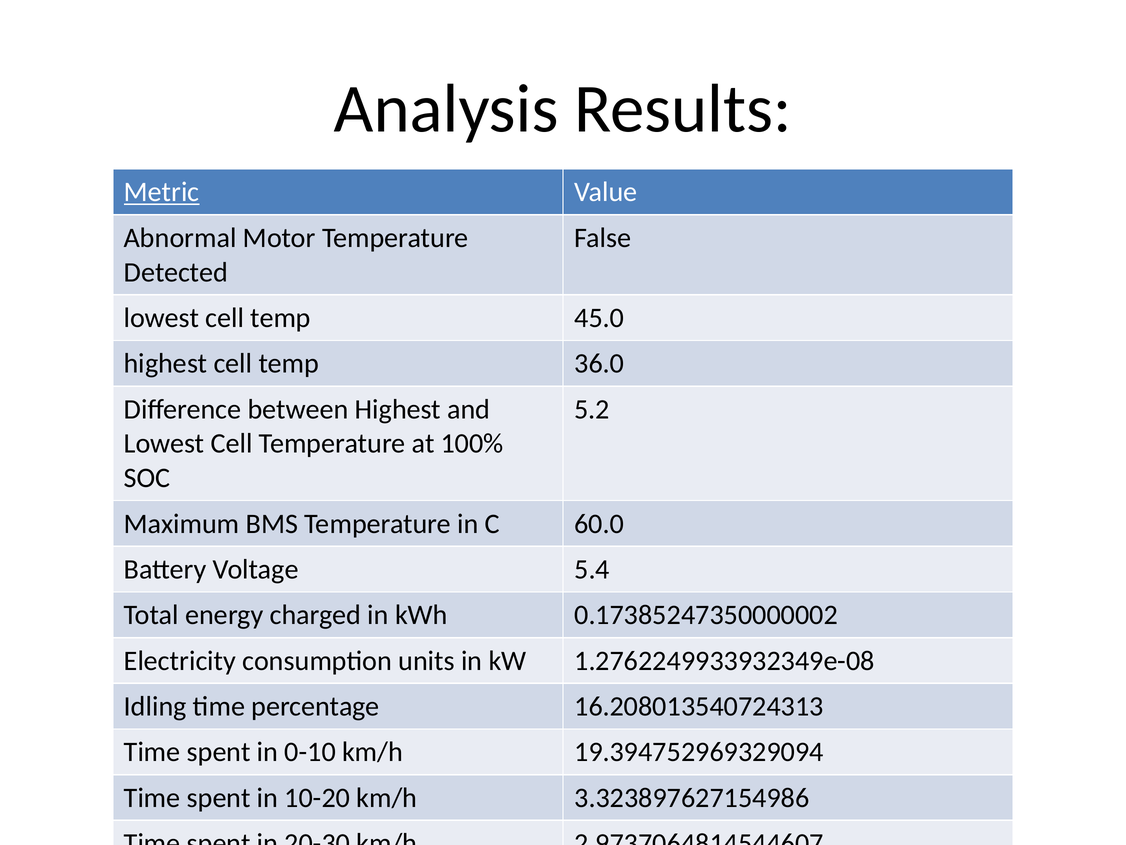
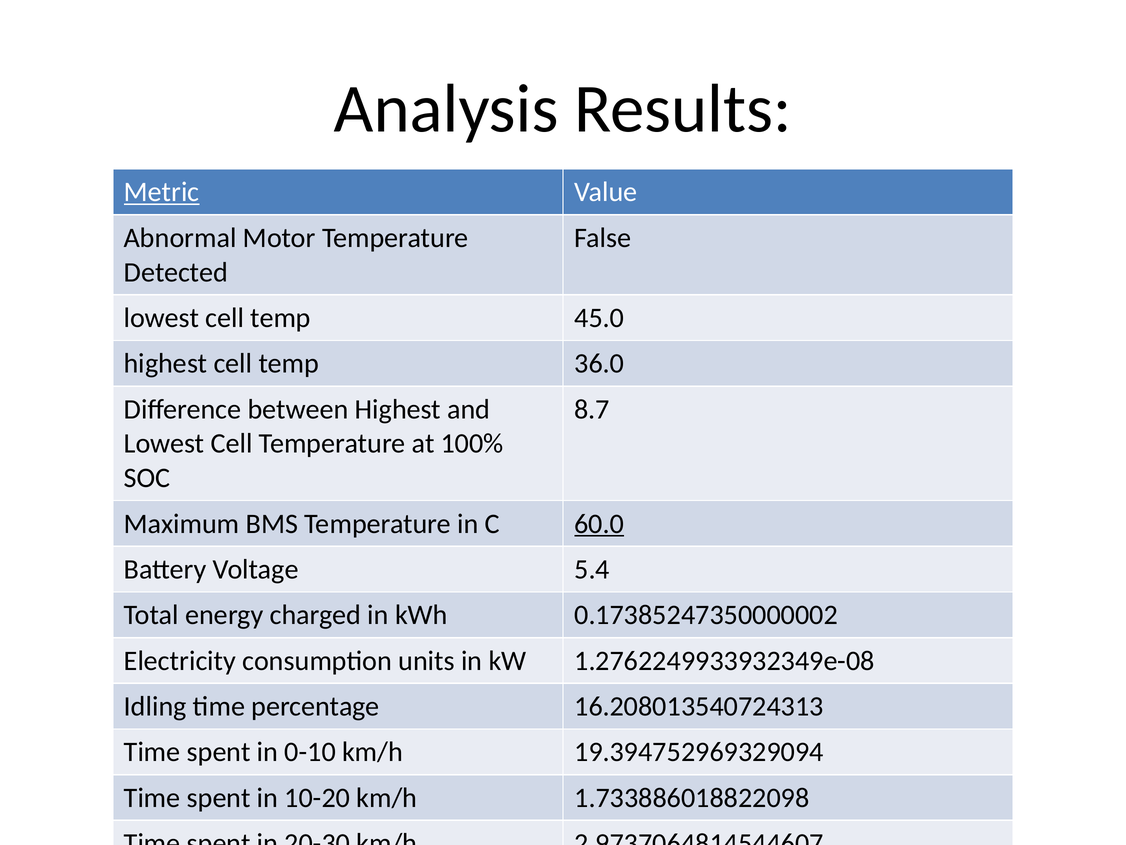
5.2: 5.2 -> 8.7
60.0 underline: none -> present
3.323897627154986: 3.323897627154986 -> 1.733886018822098
